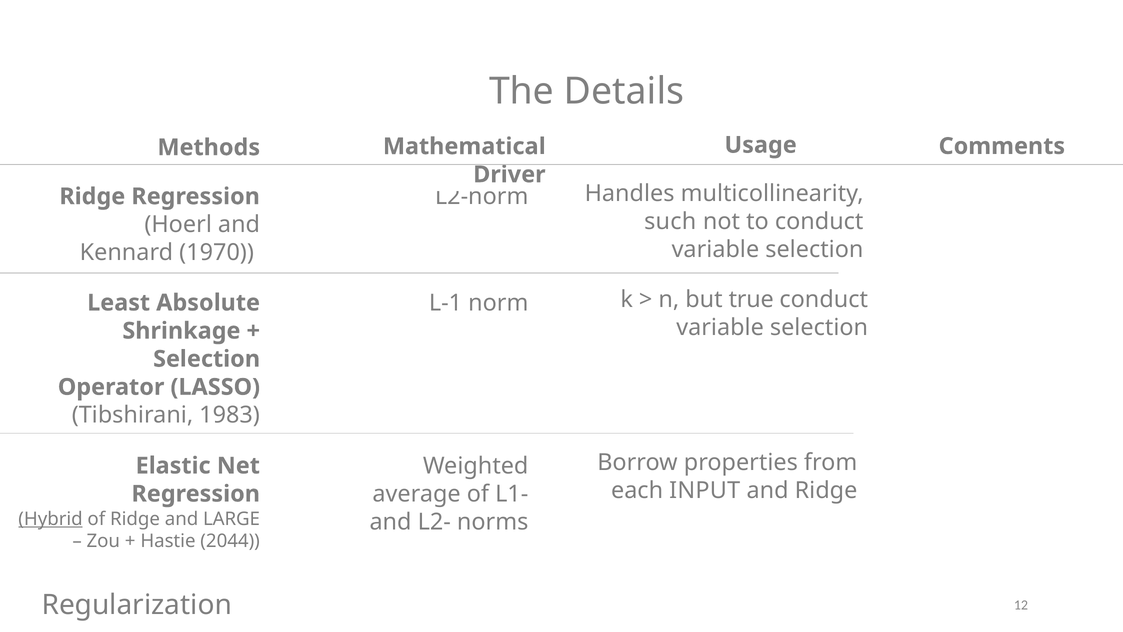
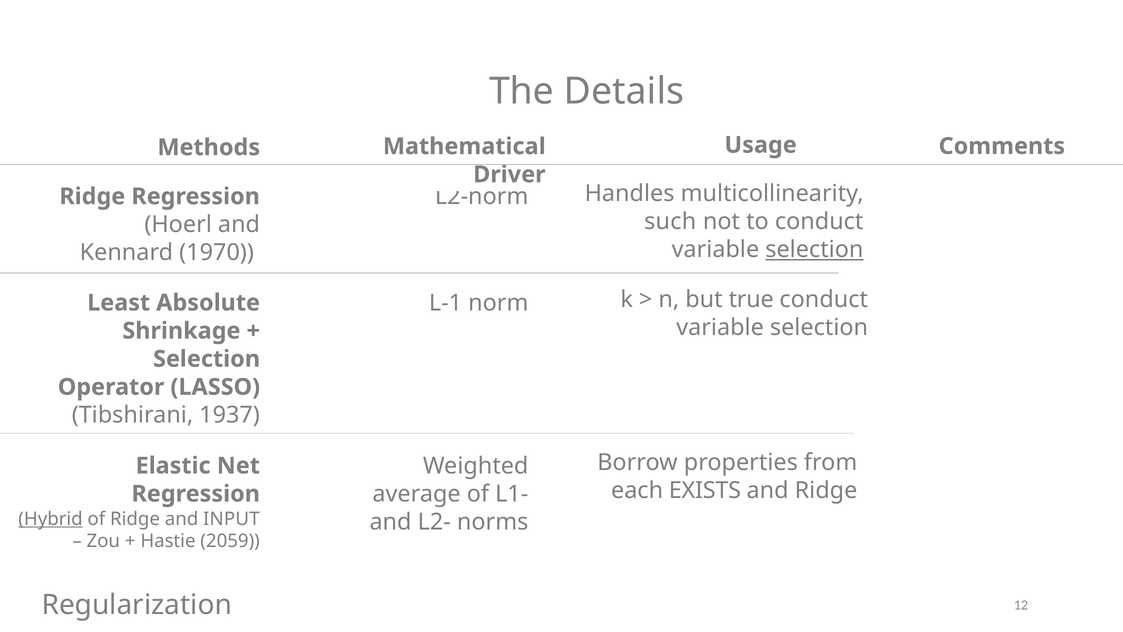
selection at (814, 250) underline: none -> present
1983: 1983 -> 1937
INPUT: INPUT -> EXISTS
LARGE: LARGE -> INPUT
2044: 2044 -> 2059
